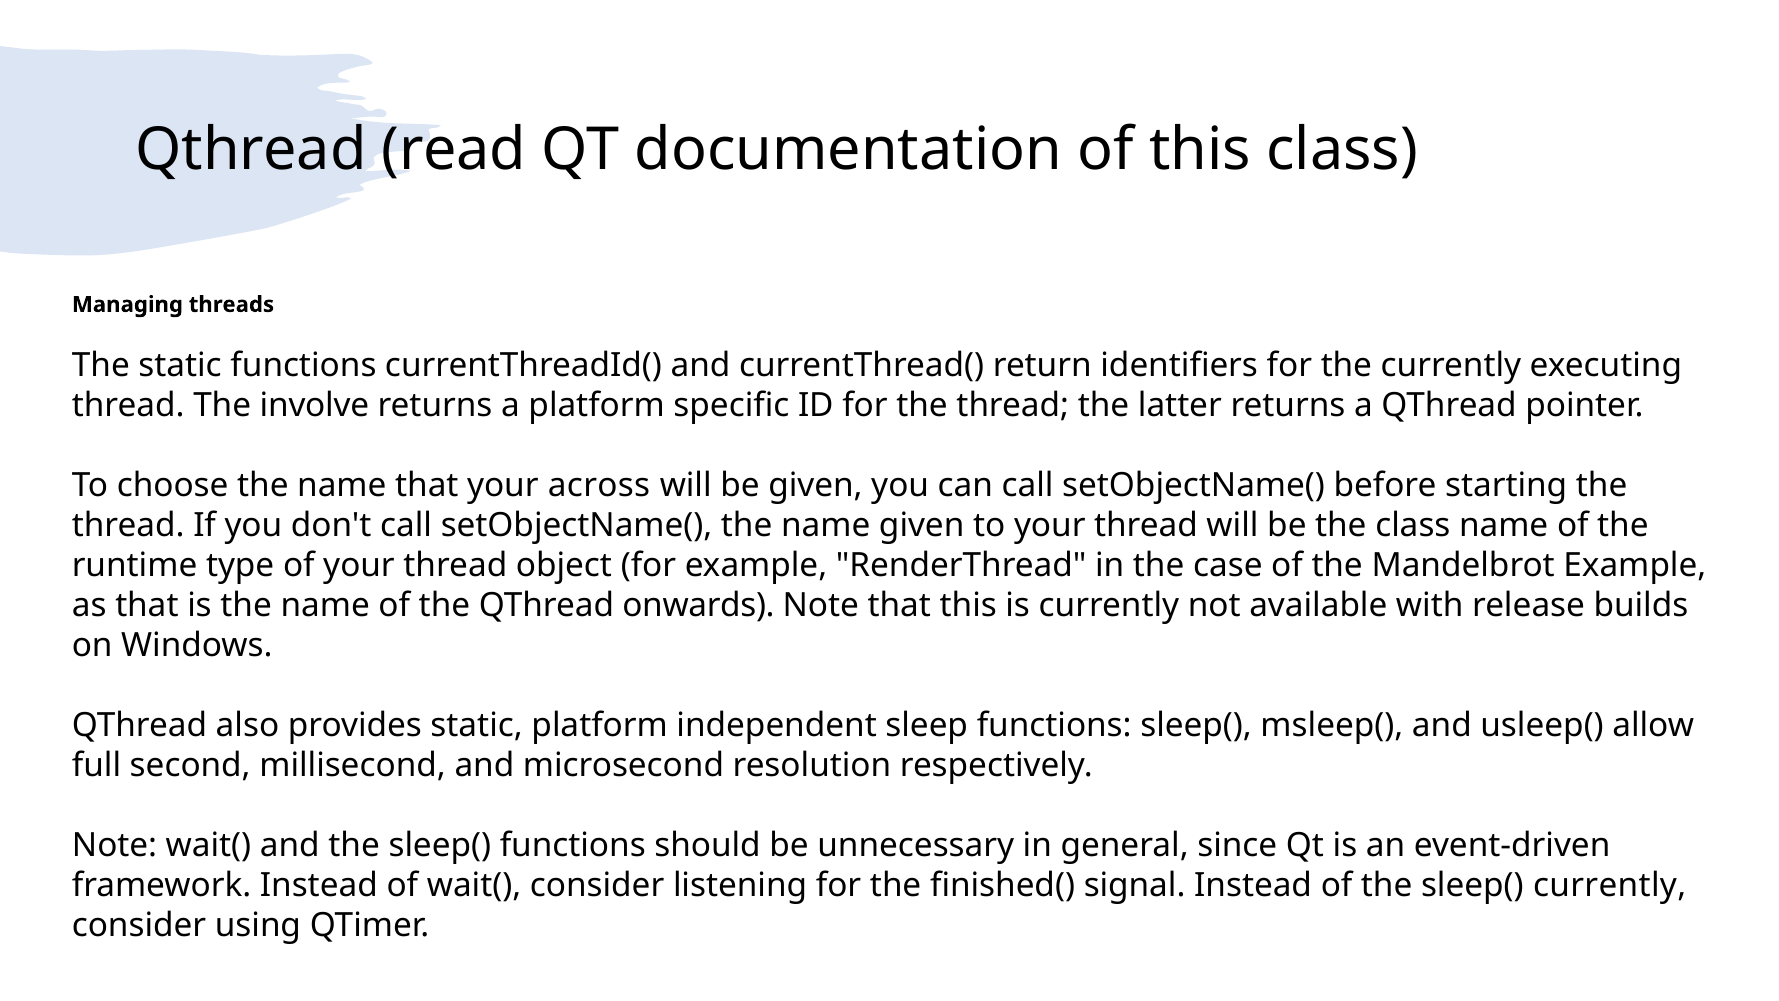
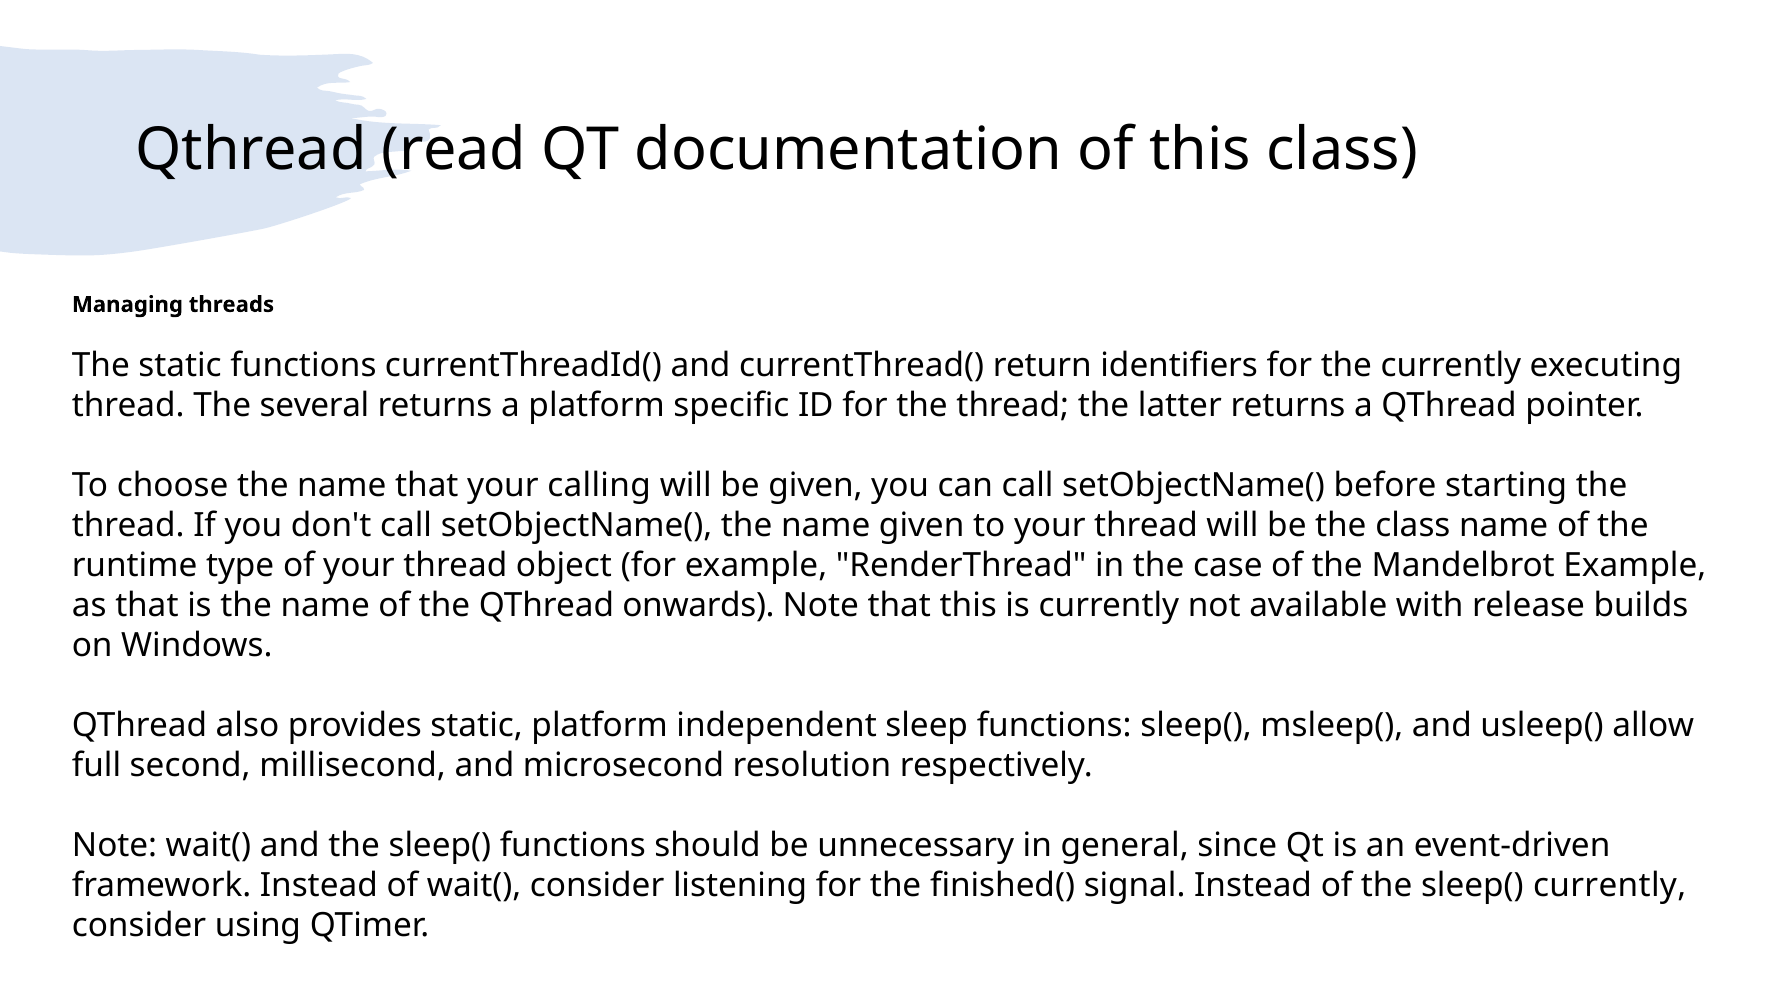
involve: involve -> several
across: across -> calling
